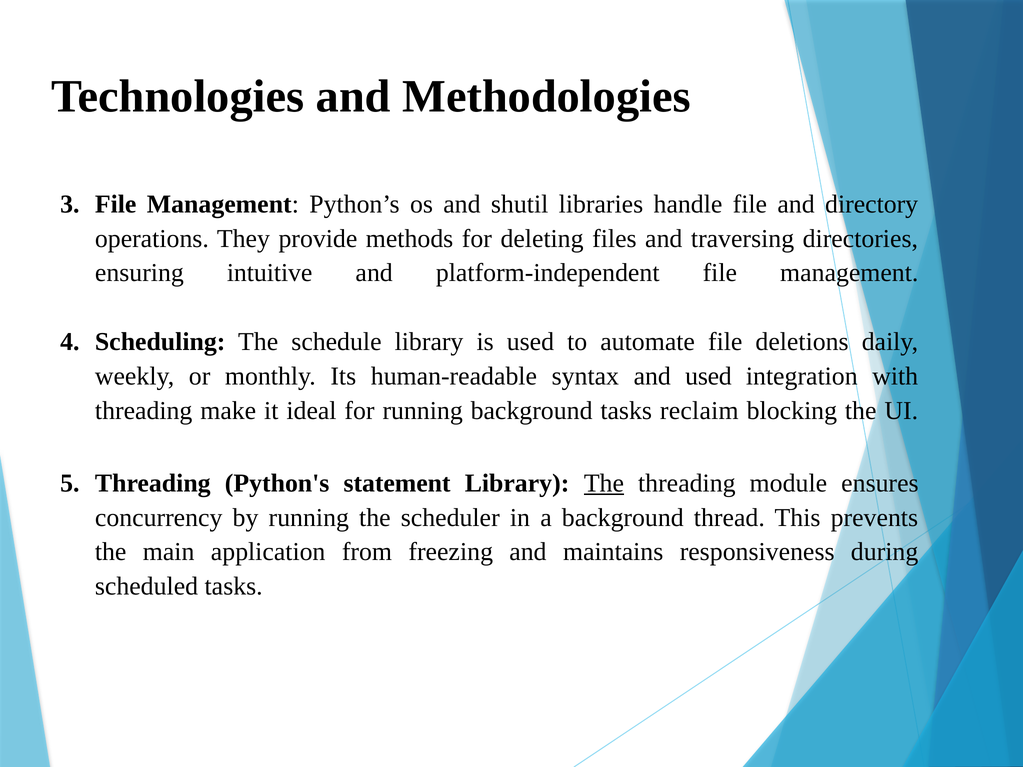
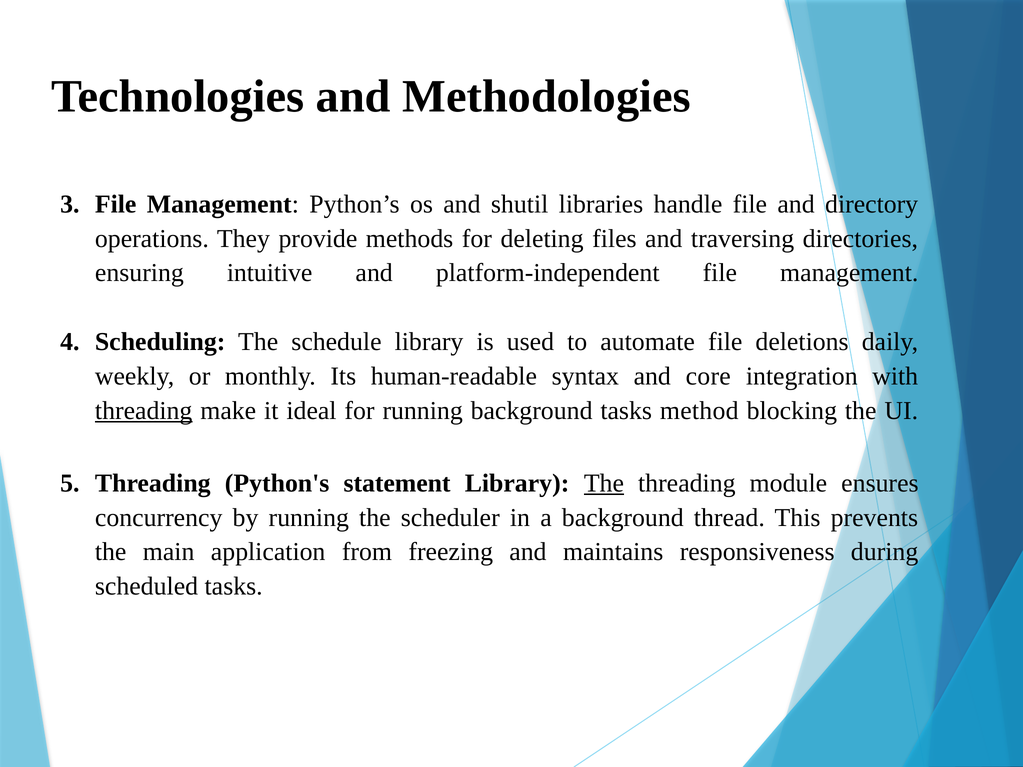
and used: used -> core
threading at (144, 411) underline: none -> present
reclaim: reclaim -> method
